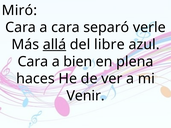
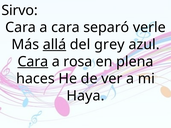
Miró: Miró -> Sirvo
libre: libre -> grey
Cara at (33, 62) underline: none -> present
bien: bien -> rosa
Venir: Venir -> Haya
